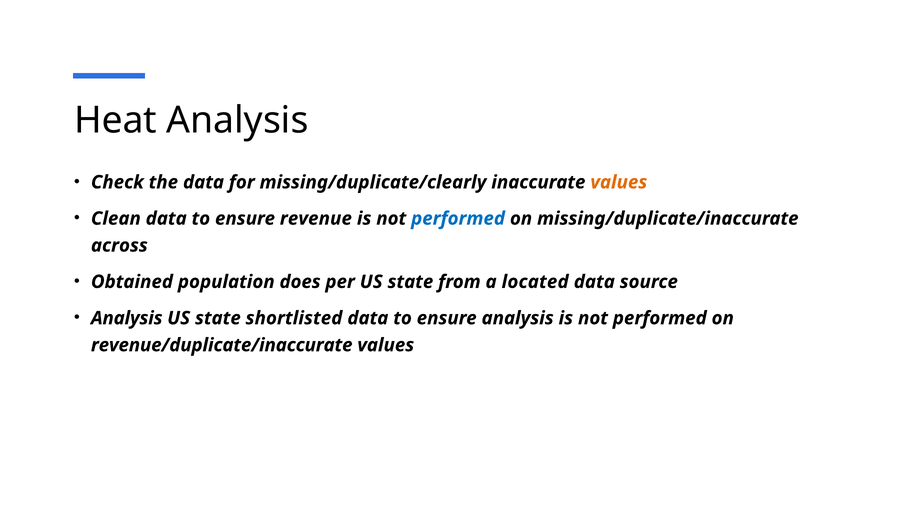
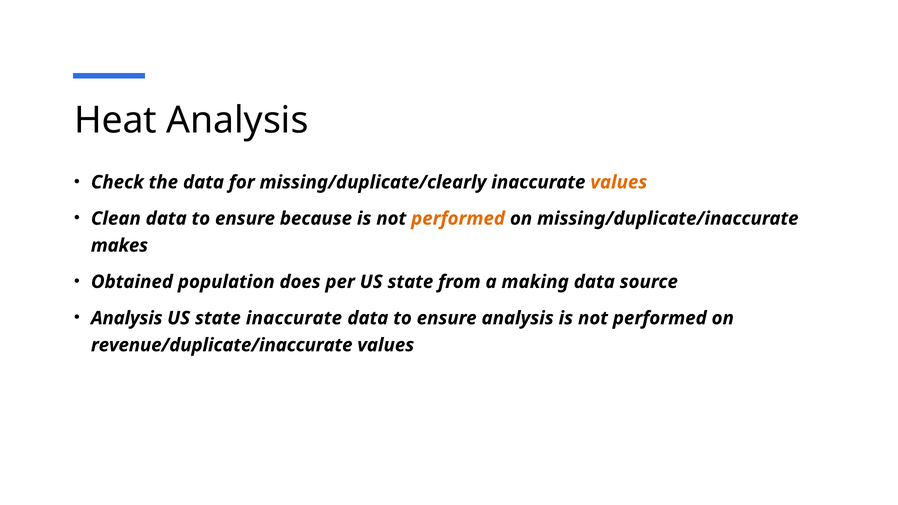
revenue: revenue -> because
performed at (458, 219) colour: blue -> orange
across: across -> makes
located: located -> making
state shortlisted: shortlisted -> inaccurate
